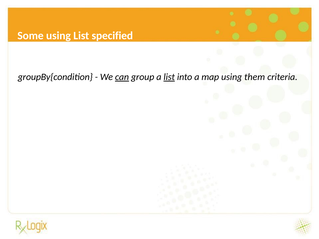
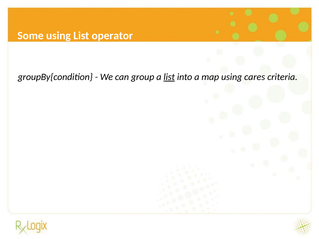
specified: specified -> operator
can underline: present -> none
them: them -> cares
